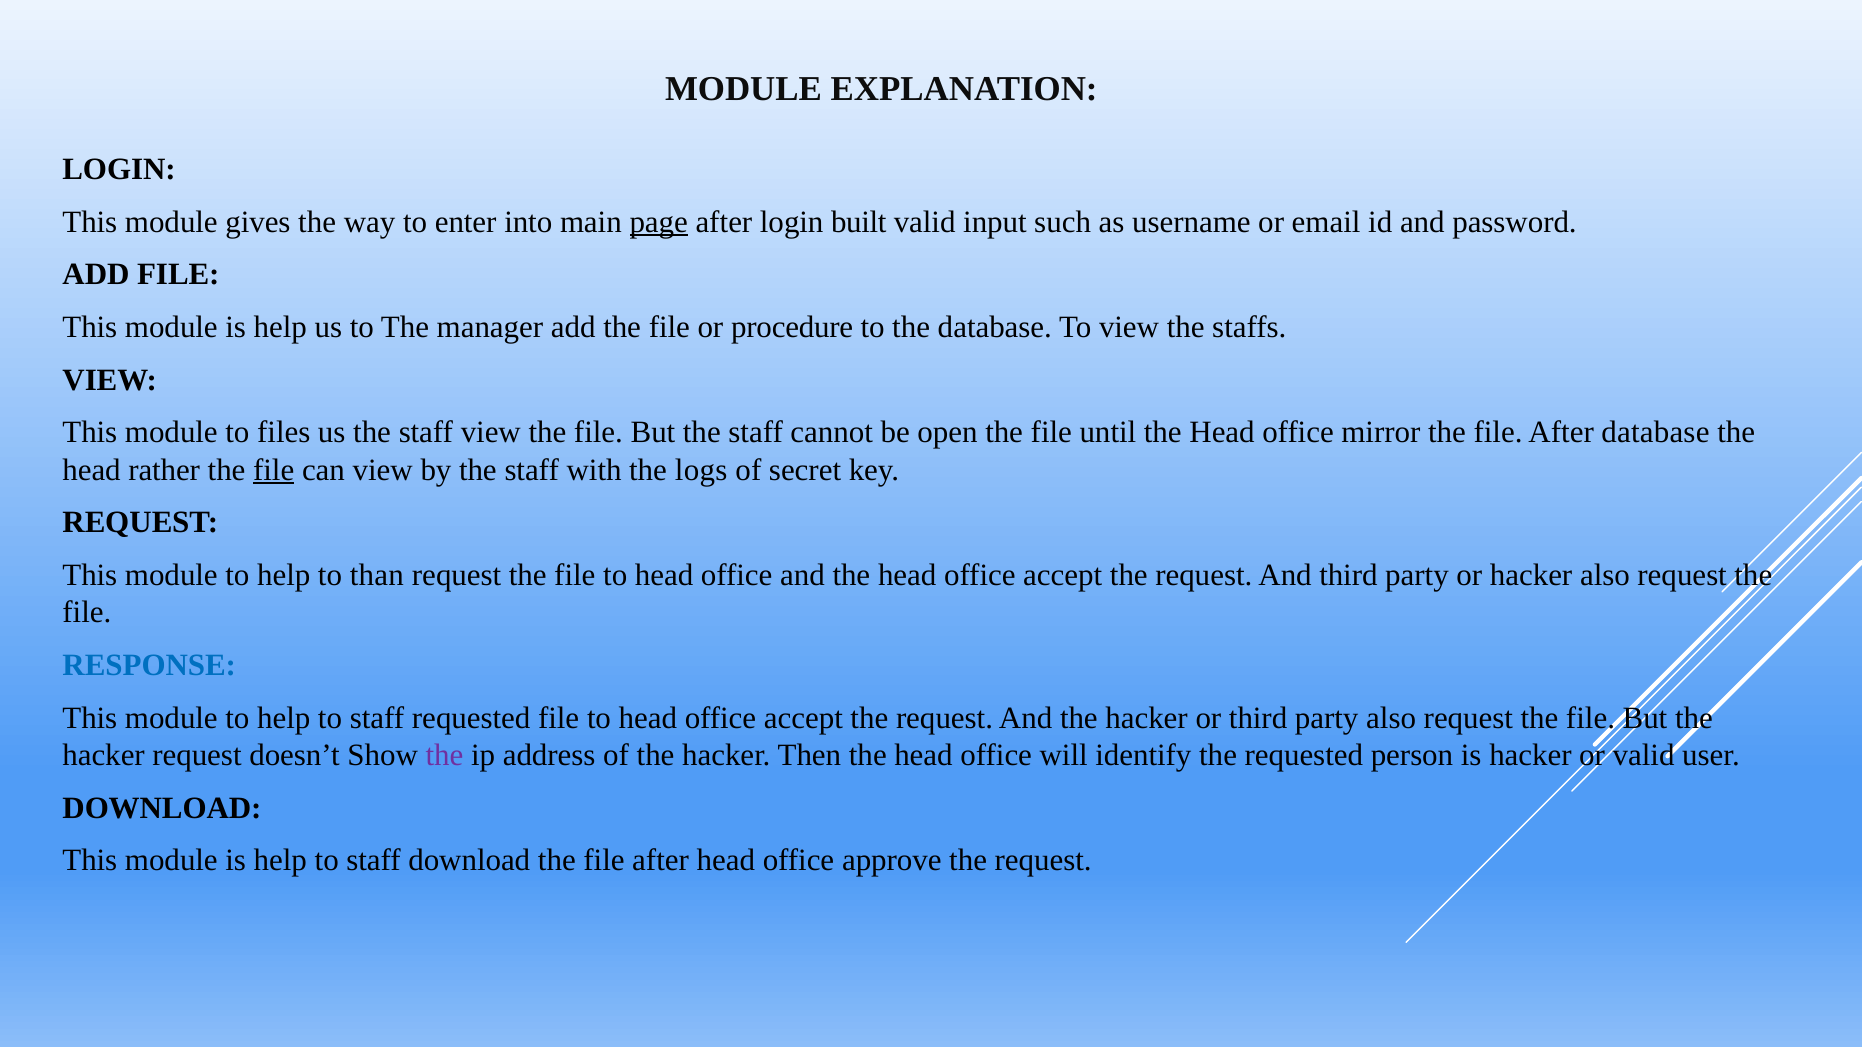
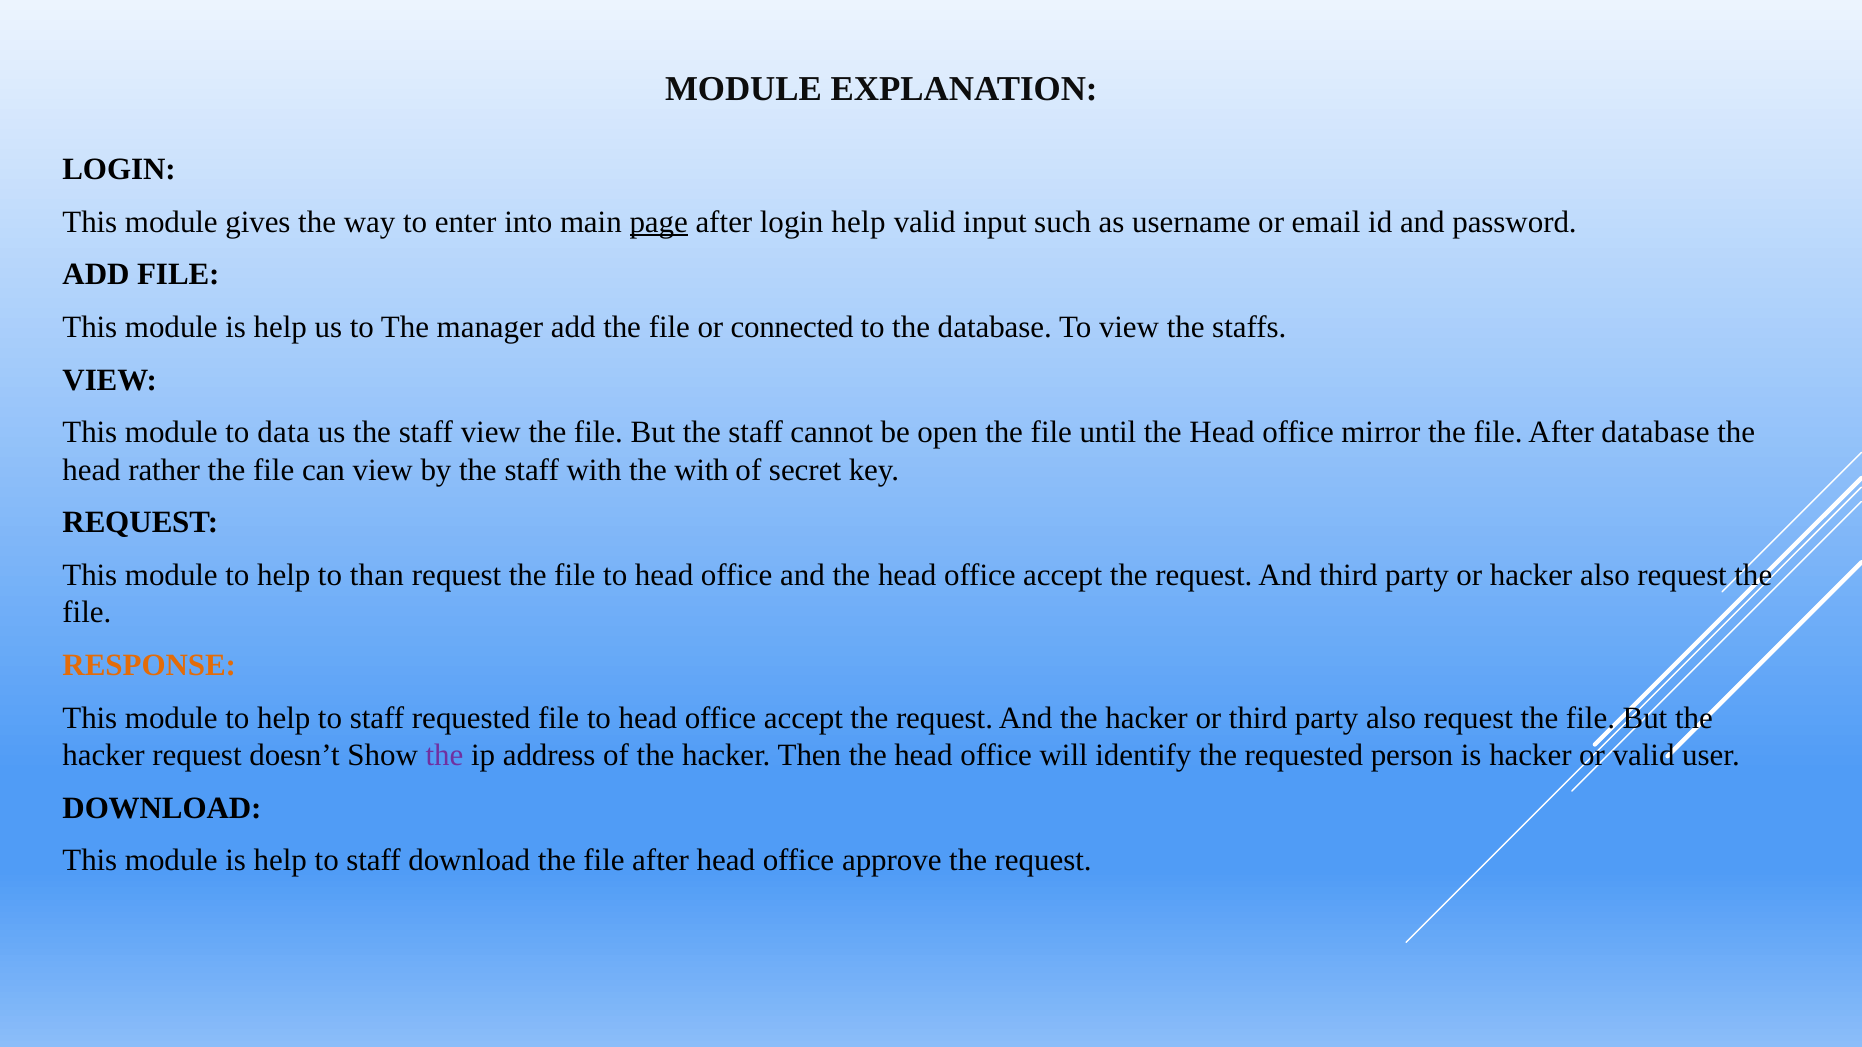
login built: built -> help
procedure: procedure -> connected
files: files -> data
file at (274, 470) underline: present -> none
the logs: logs -> with
RESPONSE colour: blue -> orange
